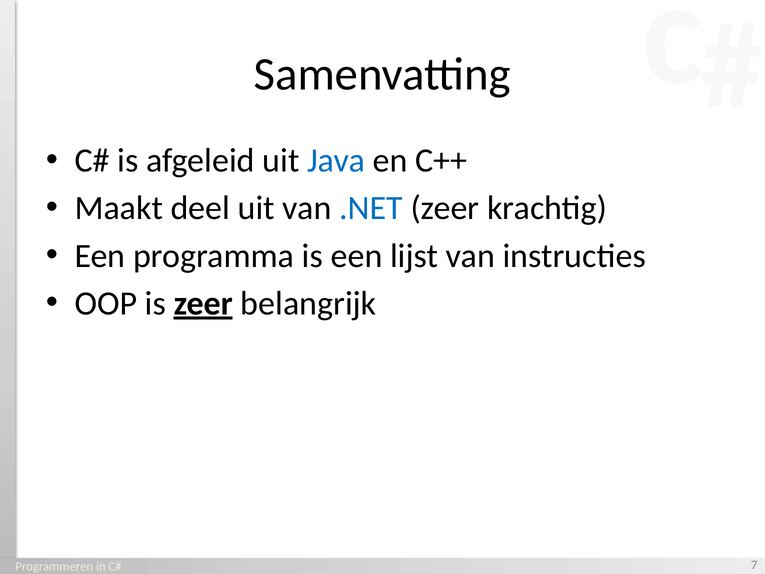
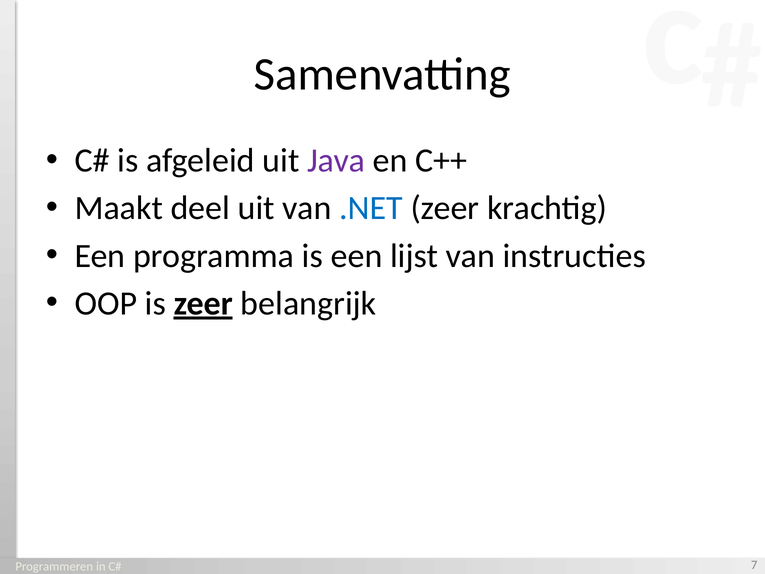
Java colour: blue -> purple
